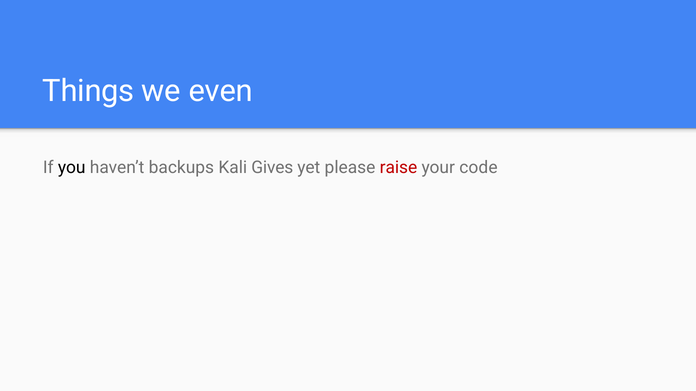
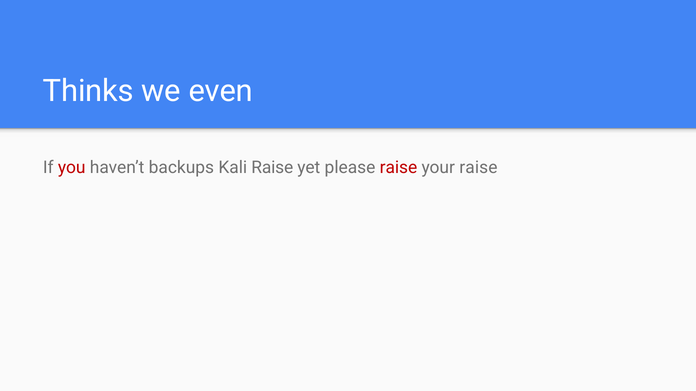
Things: Things -> Thinks
you colour: black -> red
Kali Gives: Gives -> Raise
your code: code -> raise
